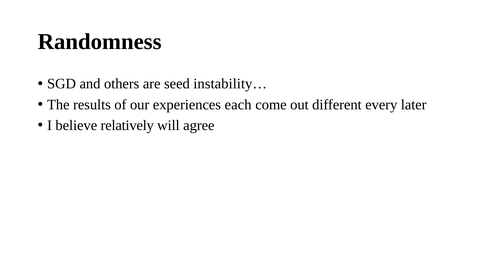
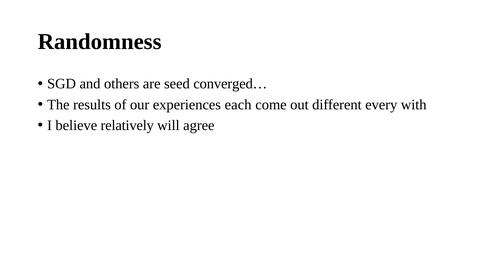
instability…: instability… -> converged…
later: later -> with
